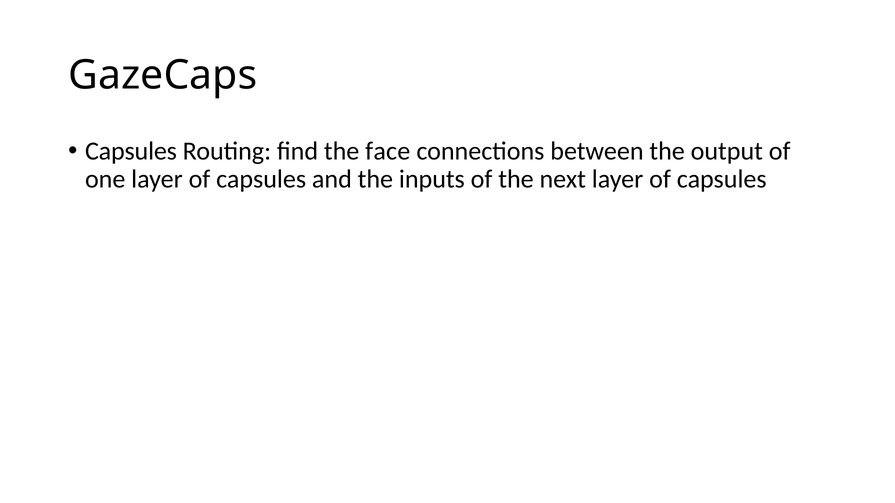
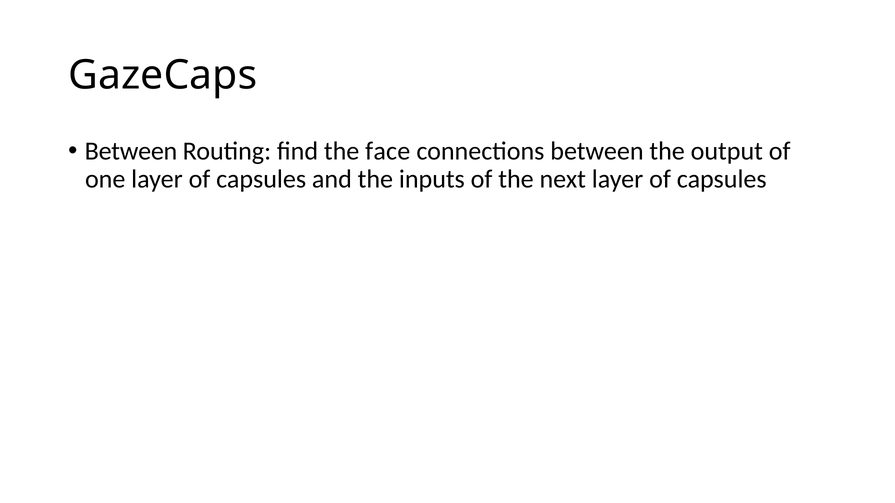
Capsules at (131, 151): Capsules -> Between
